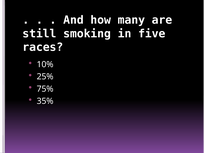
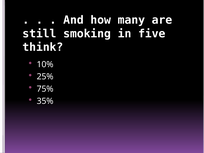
races: races -> think
